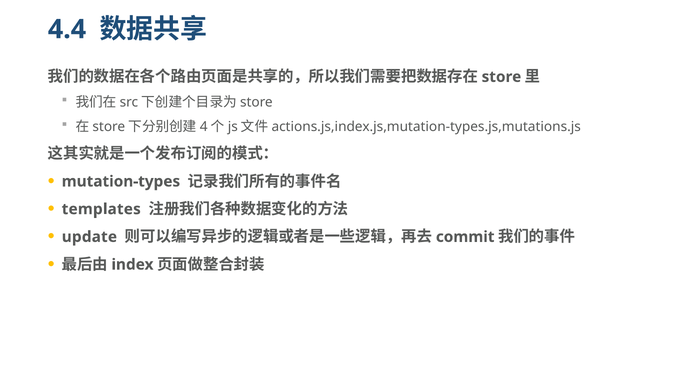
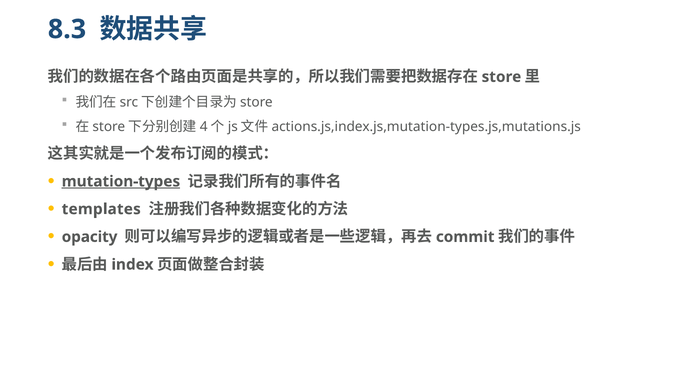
4.4: 4.4 -> 8.3
mutation-types underline: none -> present
update: update -> opacity
